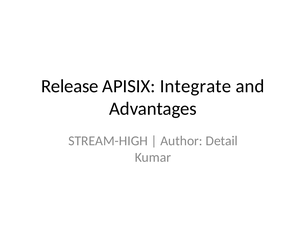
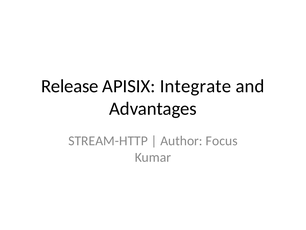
STREAM-HIGH: STREAM-HIGH -> STREAM-HTTP
Detail: Detail -> Focus
